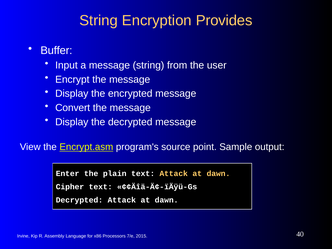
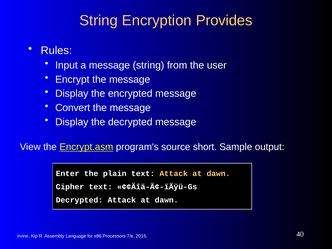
Buffer: Buffer -> Rules
point: point -> short
